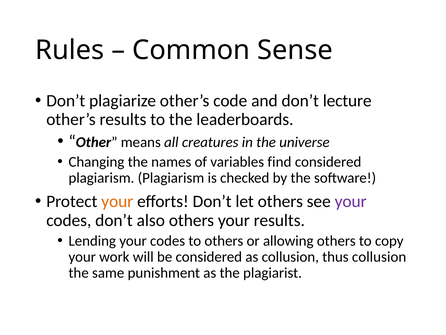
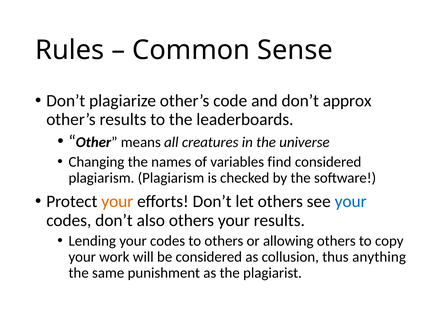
lecture: lecture -> approx
your at (351, 201) colour: purple -> blue
thus collusion: collusion -> anything
